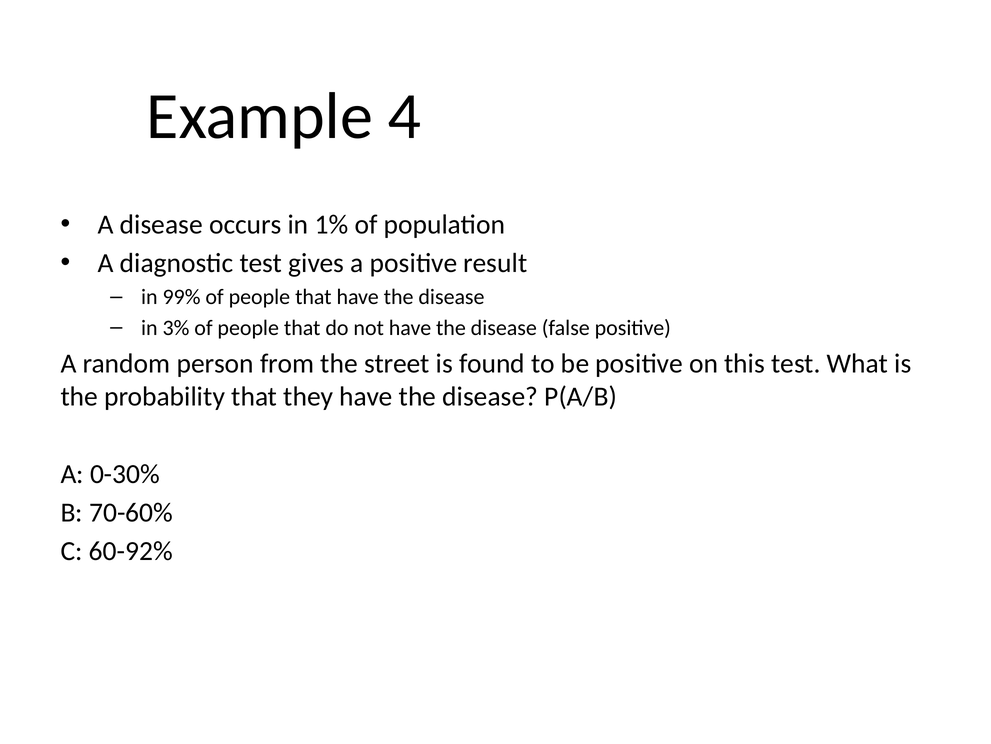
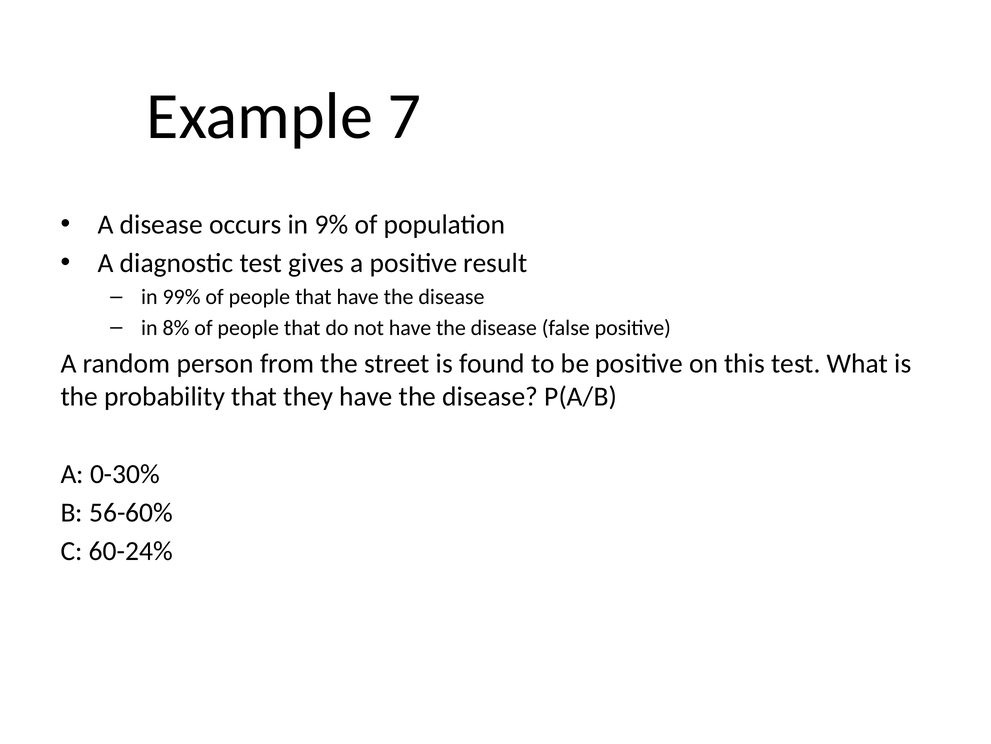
4: 4 -> 7
1%: 1% -> 9%
3%: 3% -> 8%
70-60%: 70-60% -> 56-60%
60-92%: 60-92% -> 60-24%
